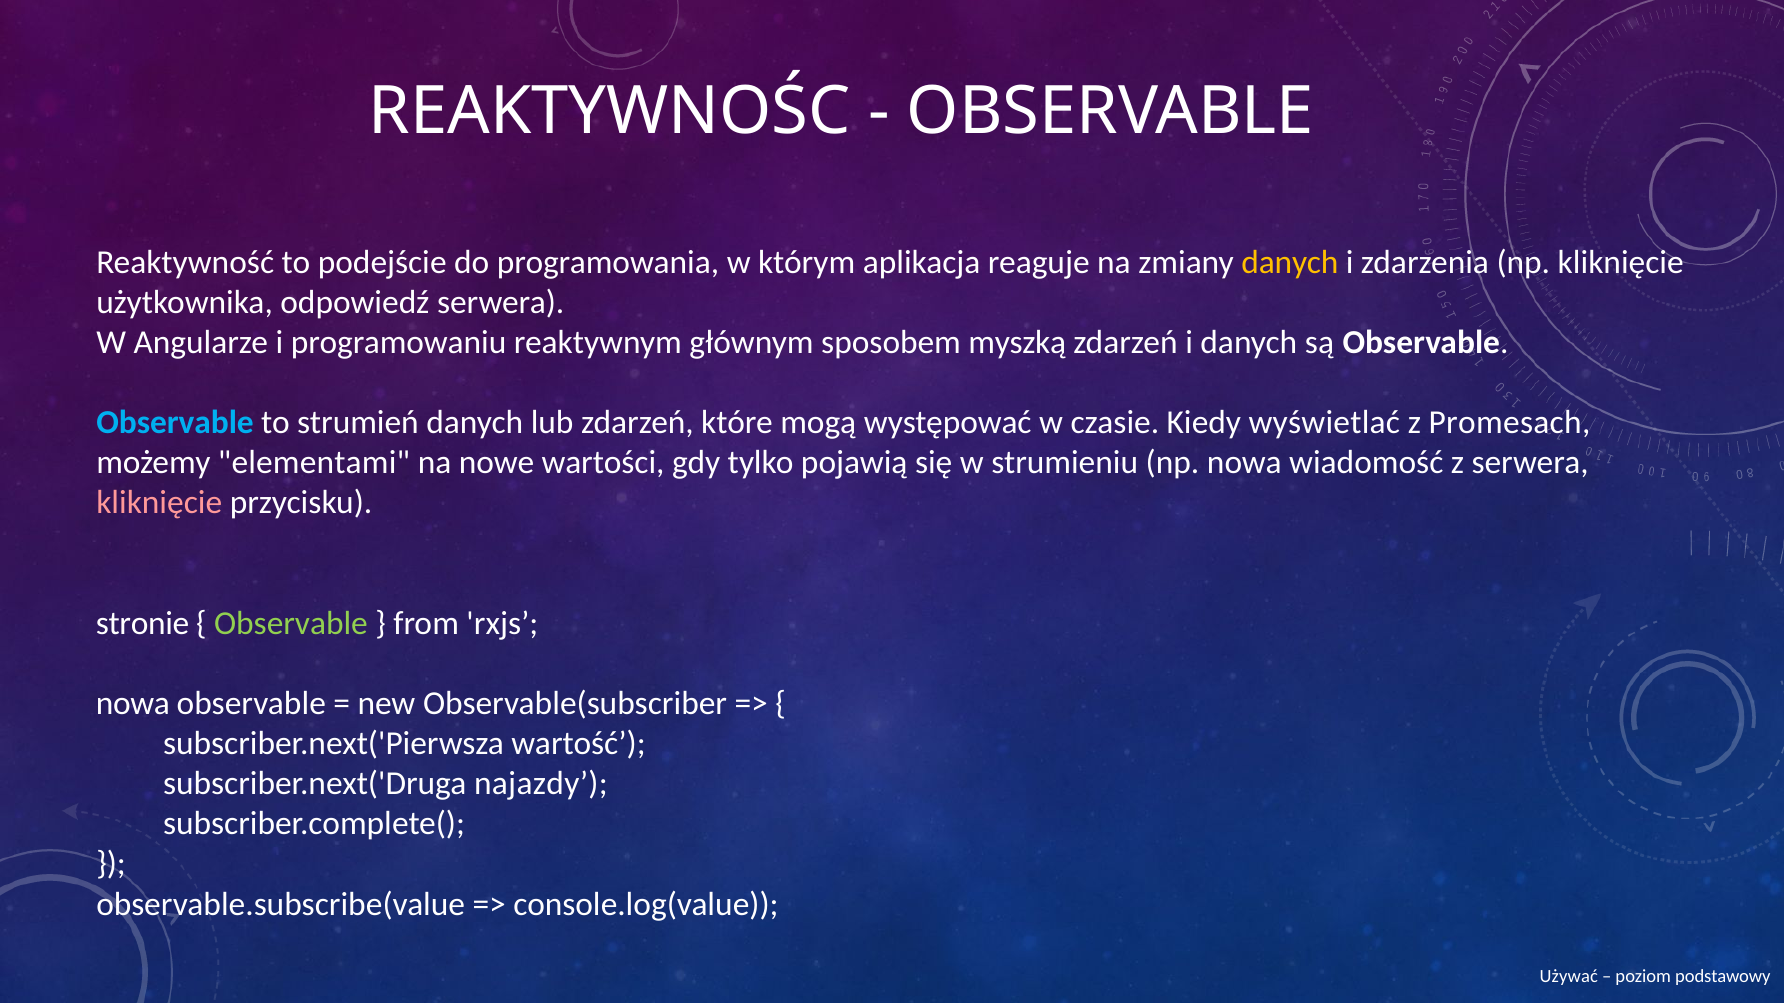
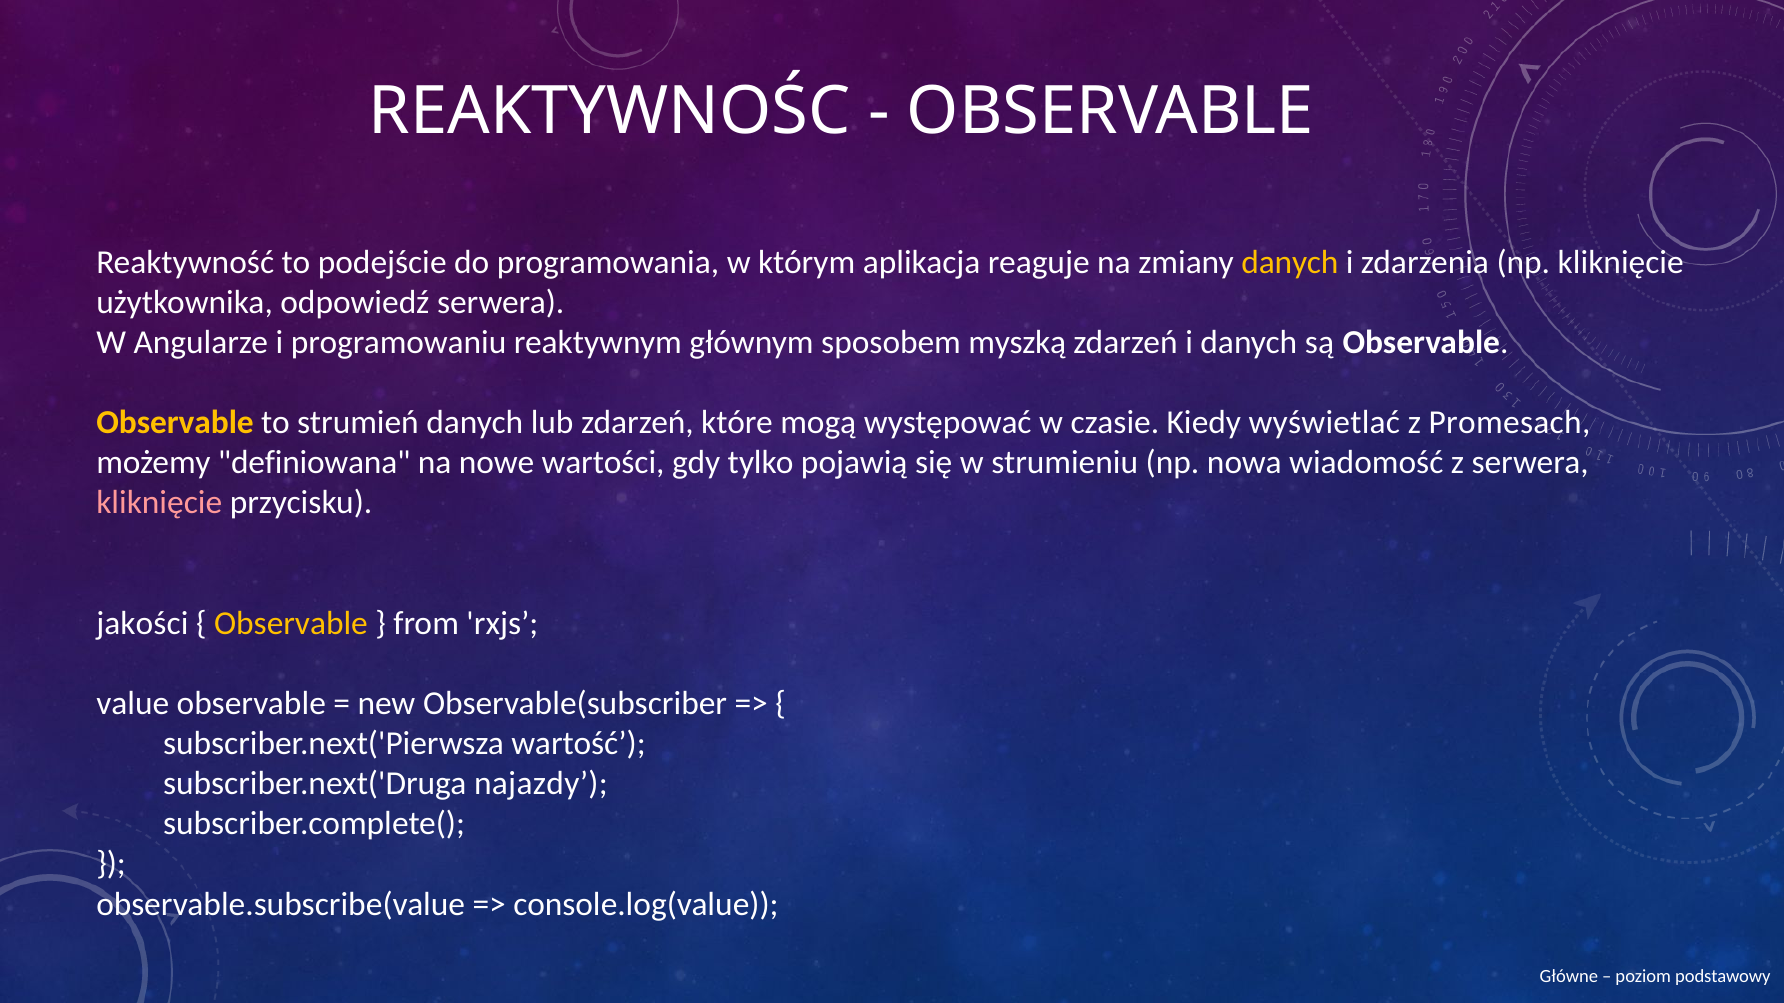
Observable at (175, 423) colour: light blue -> yellow
elementami: elementami -> definiowana
stronie: stronie -> jakości
Observable at (291, 623) colour: light green -> yellow
nowa at (133, 704): nowa -> value
Używać: Używać -> Główne
